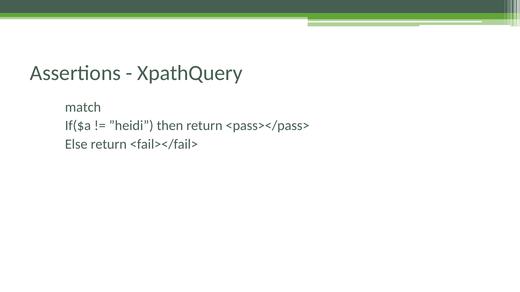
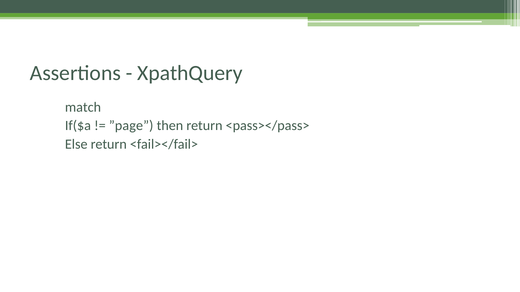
”heidi: ”heidi -> ”page
